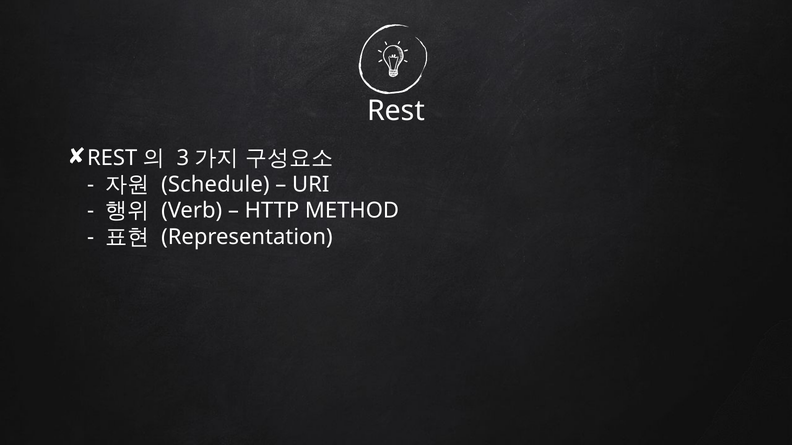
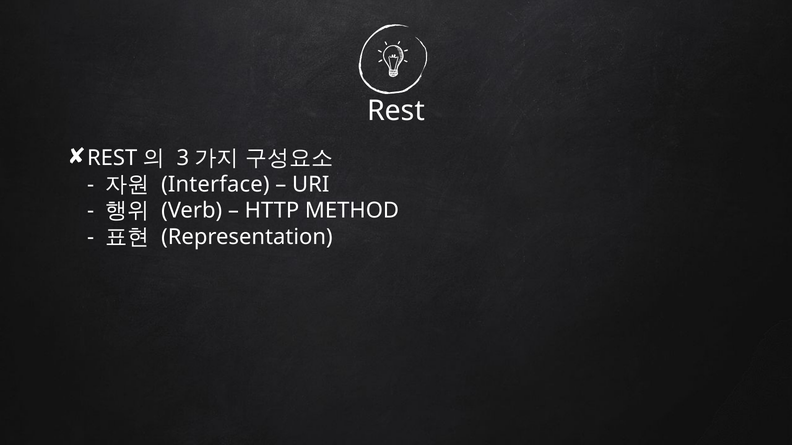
Schedule: Schedule -> Interface
